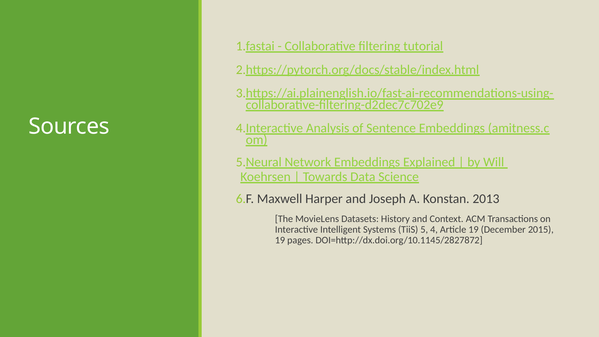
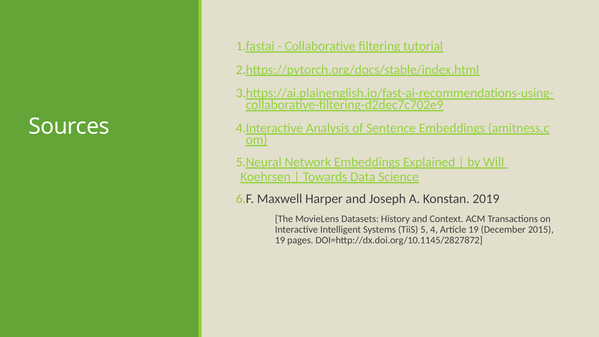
2013: 2013 -> 2019
